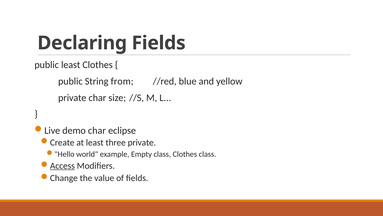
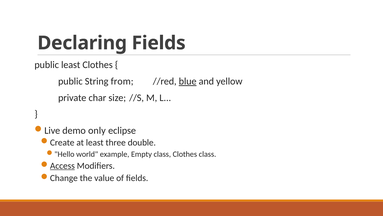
blue underline: none -> present
demo char: char -> only
three private: private -> double
